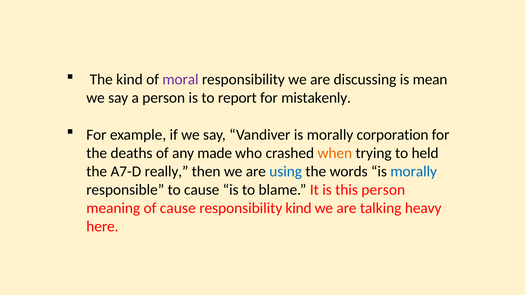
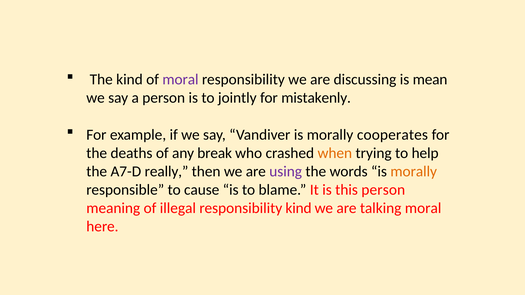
report: report -> jointly
corporation: corporation -> cooperates
made: made -> break
held: held -> help
using colour: blue -> purple
morally at (414, 172) colour: blue -> orange
of cause: cause -> illegal
talking heavy: heavy -> moral
